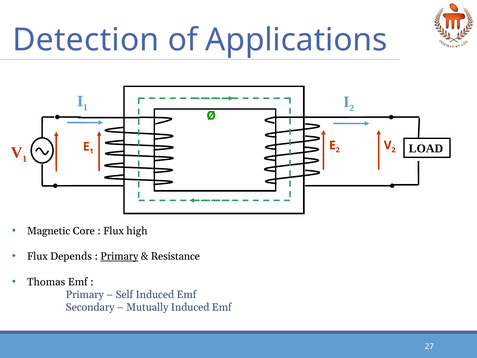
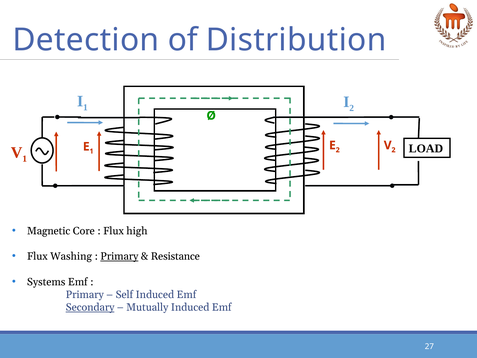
Applications: Applications -> Distribution
Depends: Depends -> Washing
Thomas: Thomas -> Systems
Secondary underline: none -> present
